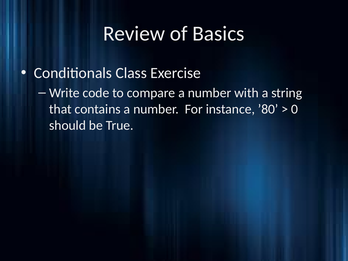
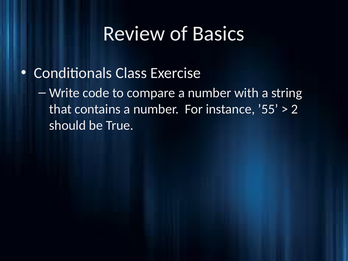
’80: ’80 -> ’55
0: 0 -> 2
